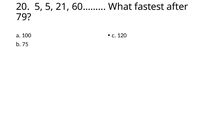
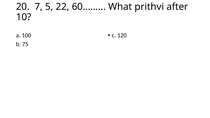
20 5: 5 -> 7
21: 21 -> 22
fastest: fastest -> prithvi
79: 79 -> 10
